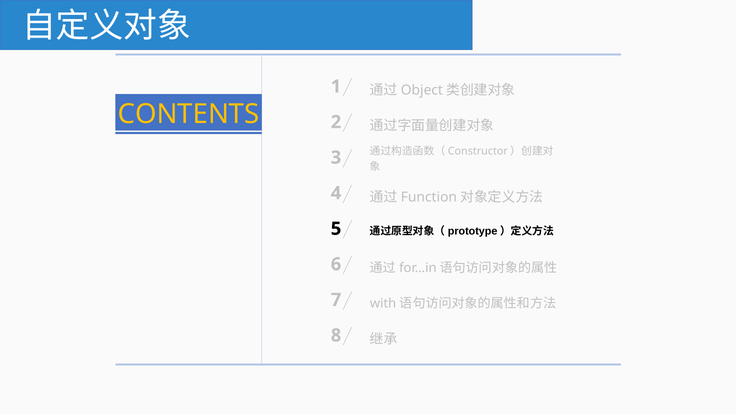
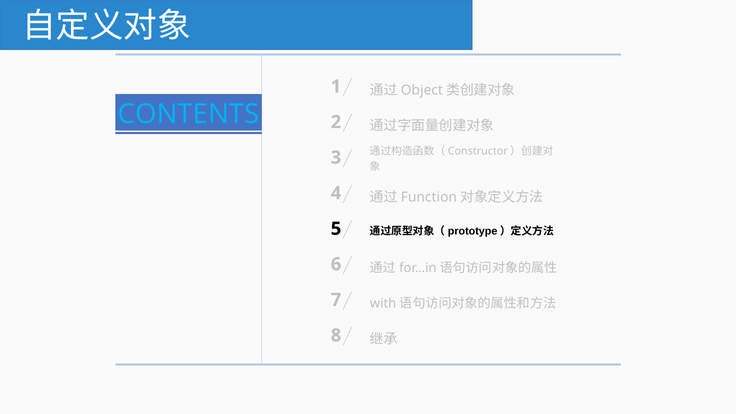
CONTENTS colour: yellow -> light blue
